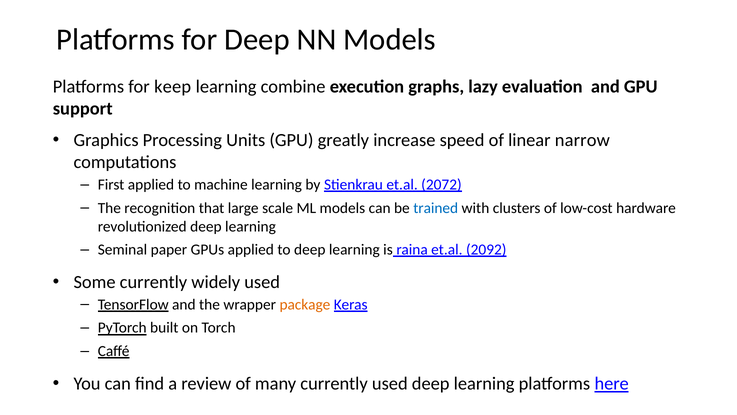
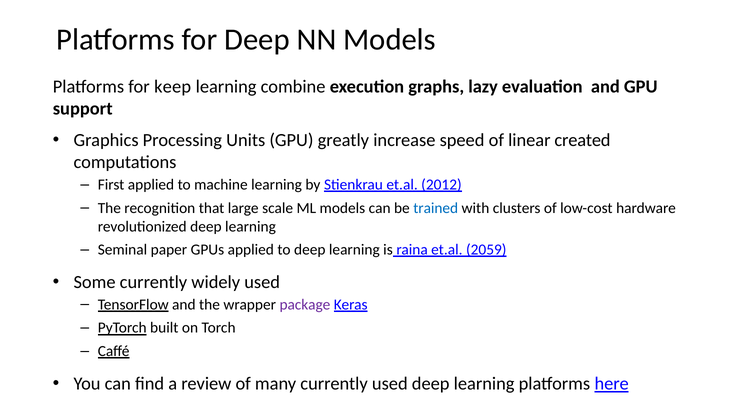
narrow: narrow -> created
2072: 2072 -> 2012
2092: 2092 -> 2059
package colour: orange -> purple
